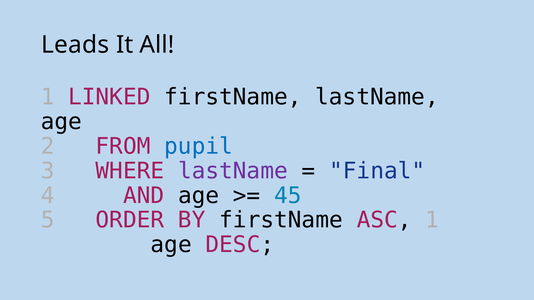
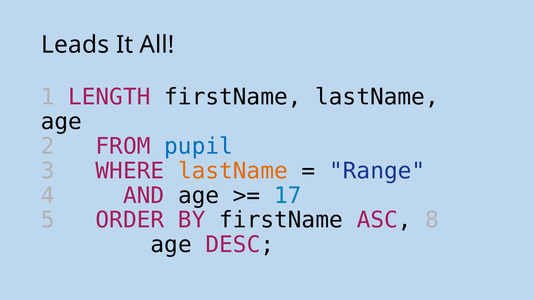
LINKED: LINKED -> LENGTH
lastName at (233, 171) colour: purple -> orange
Final: Final -> Range
45: 45 -> 17
ASC 1: 1 -> 8
